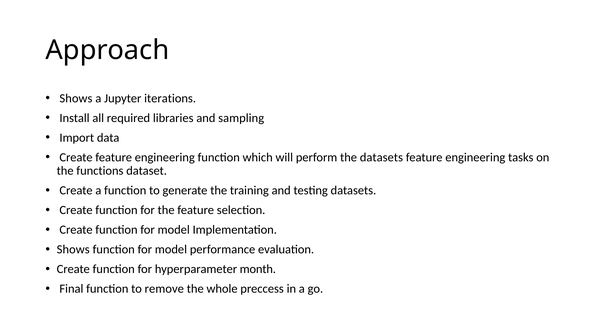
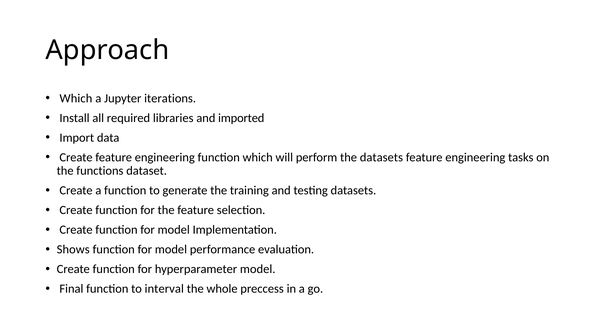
Shows at (76, 98): Shows -> Which
sampling: sampling -> imported
hyperparameter month: month -> model
remove: remove -> interval
